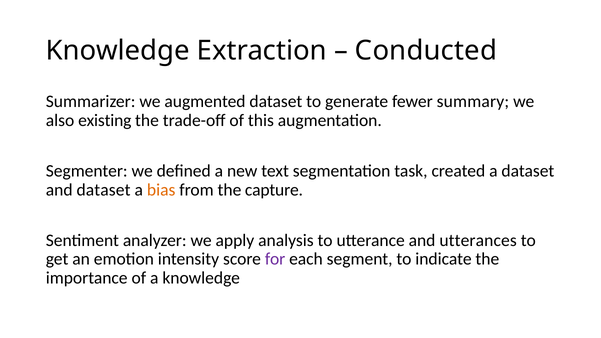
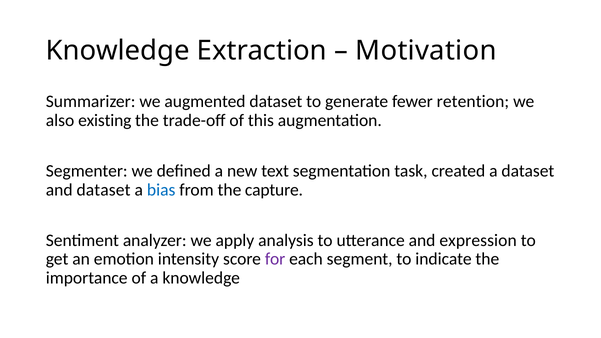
Conducted: Conducted -> Motivation
summary: summary -> retention
bias colour: orange -> blue
utterances: utterances -> expression
